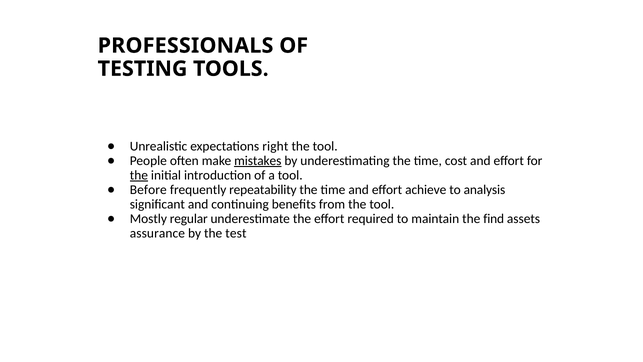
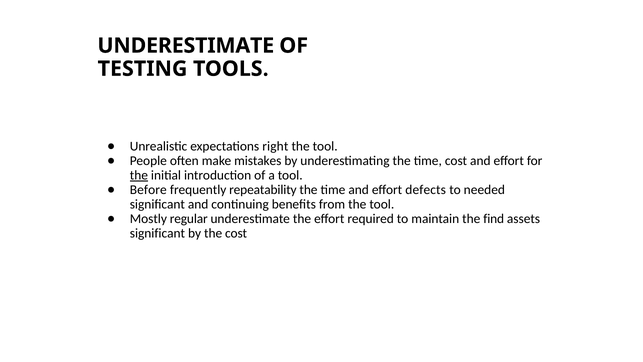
PROFESSIONALS at (186, 46): PROFESSIONALS -> UNDERESTIMATE
mistakes underline: present -> none
achieve: achieve -> defects
analysis: analysis -> needed
assurance at (157, 233): assurance -> significant
the test: test -> cost
